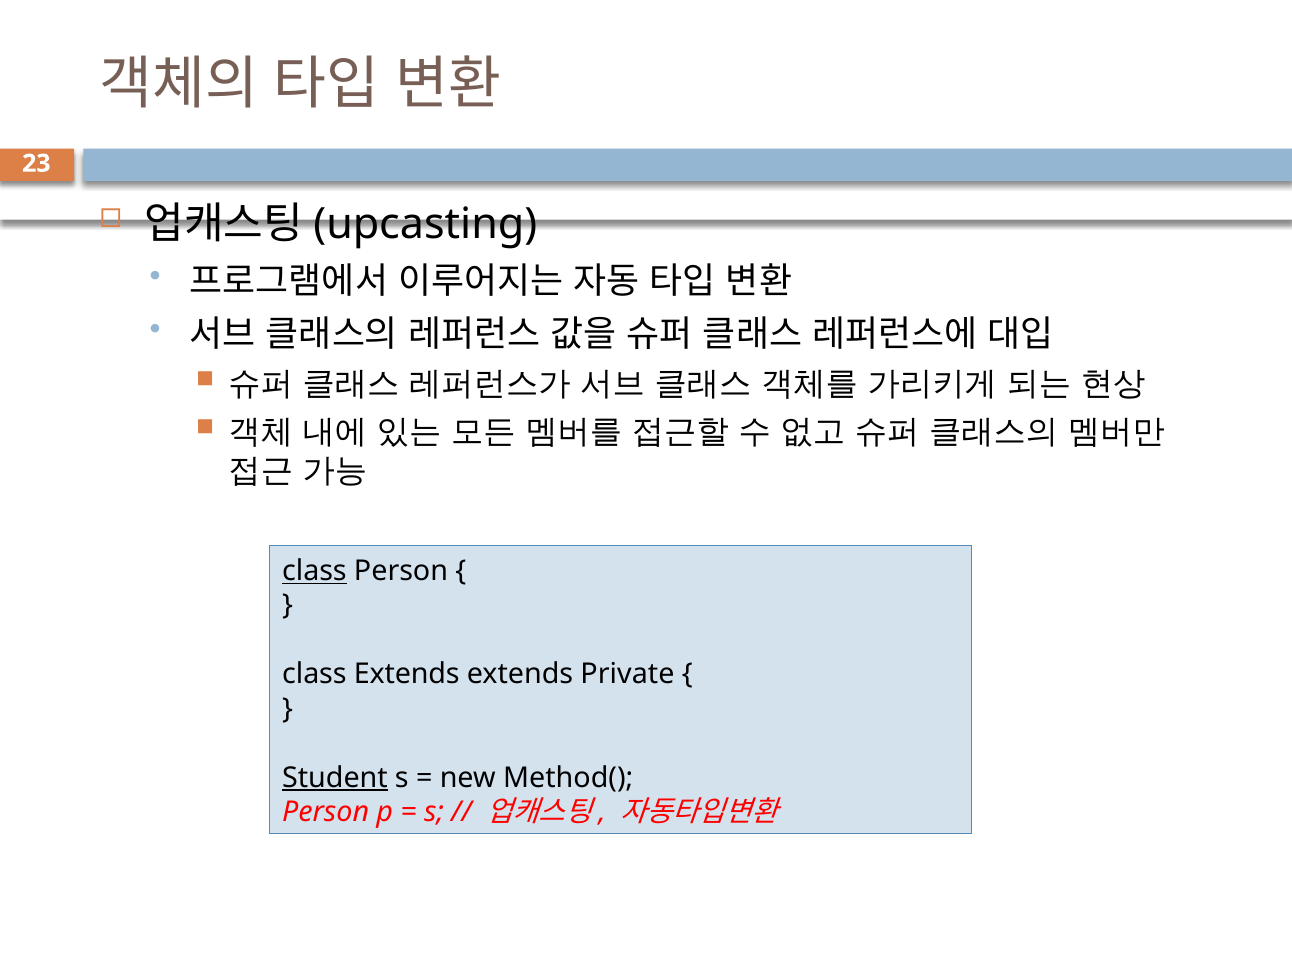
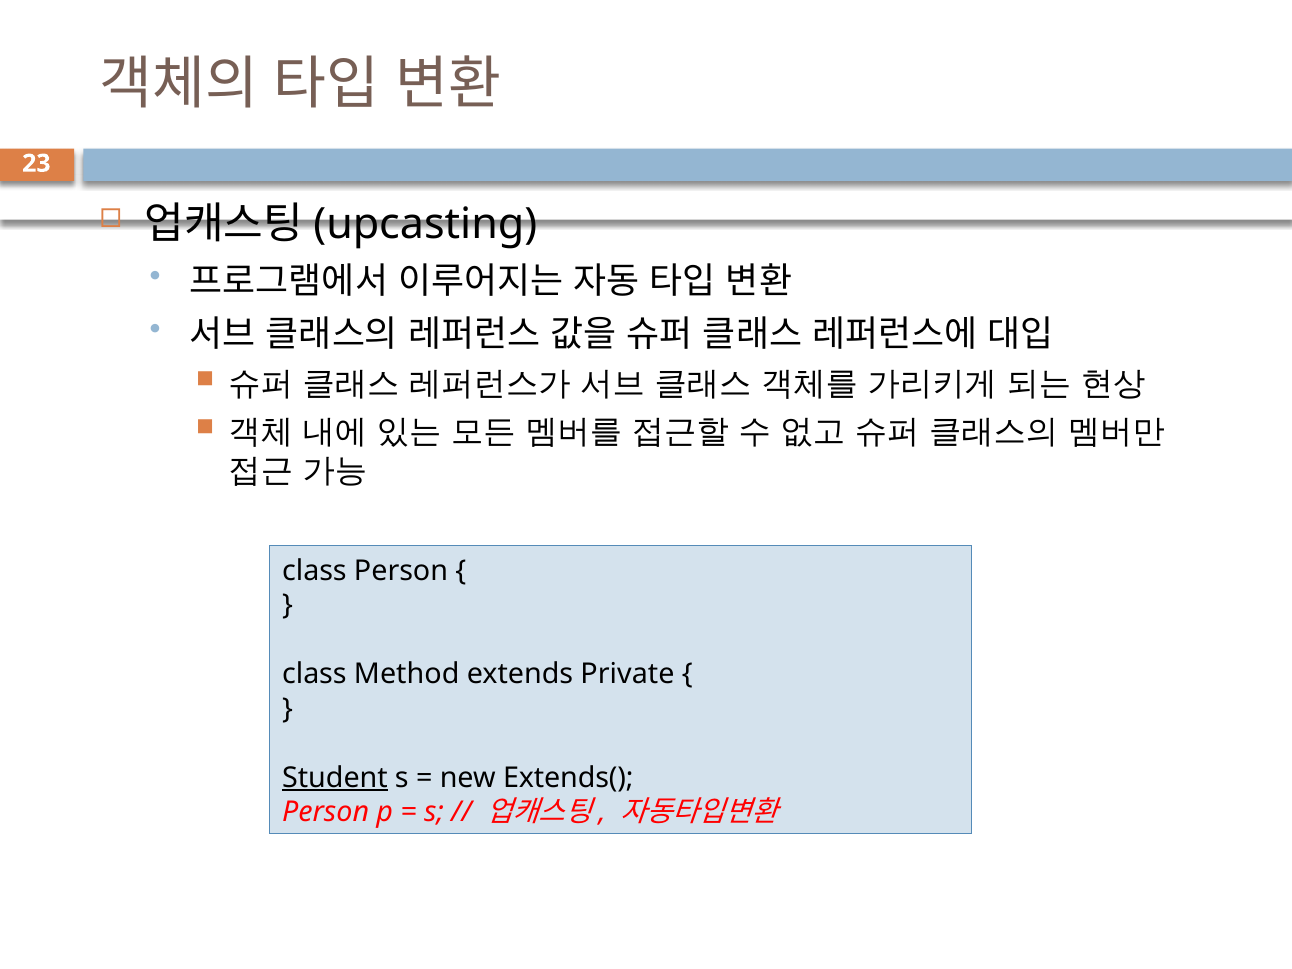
class at (314, 571) underline: present -> none
class Extends: Extends -> Method
Method(: Method( -> Extends(
